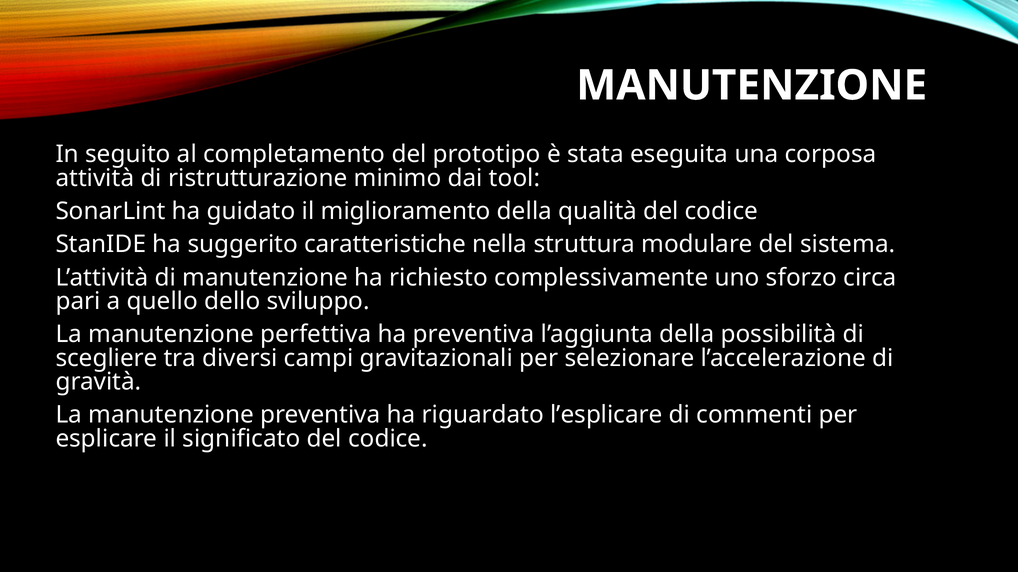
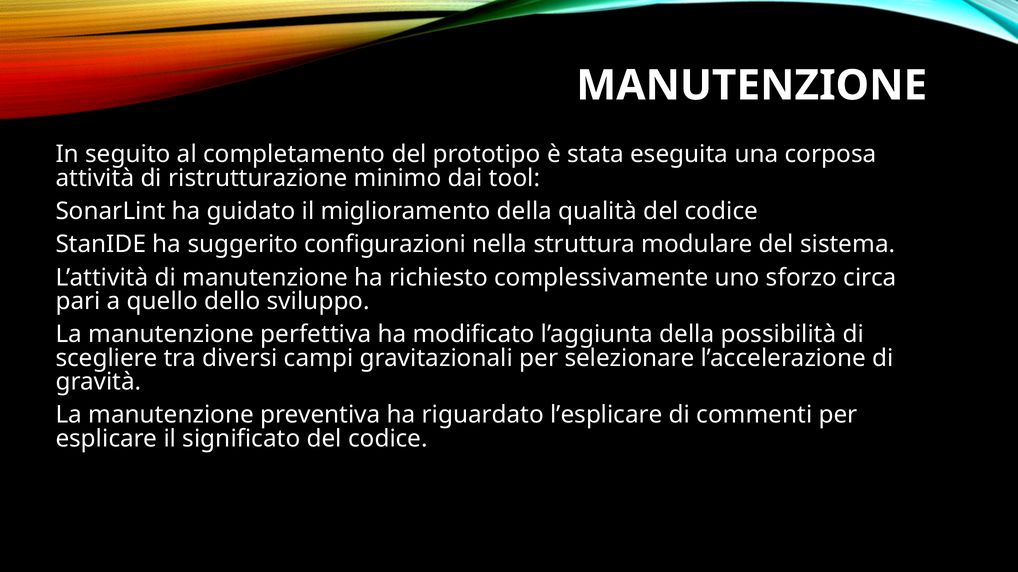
caratteristiche: caratteristiche -> configurazioni
ha preventiva: preventiva -> modificato
